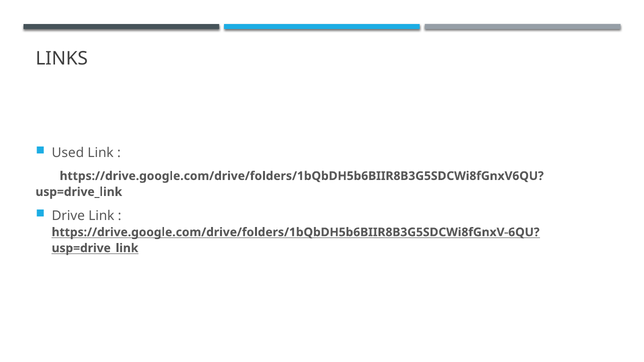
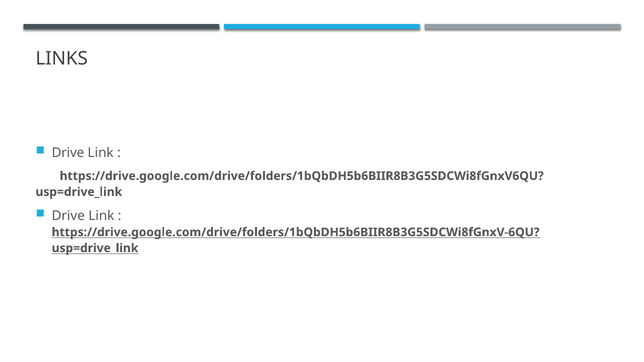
Used at (68, 153): Used -> Drive
